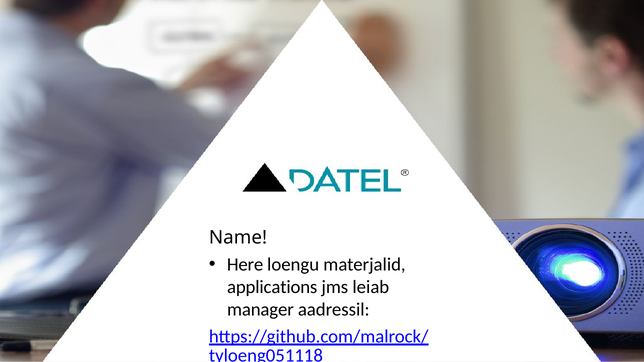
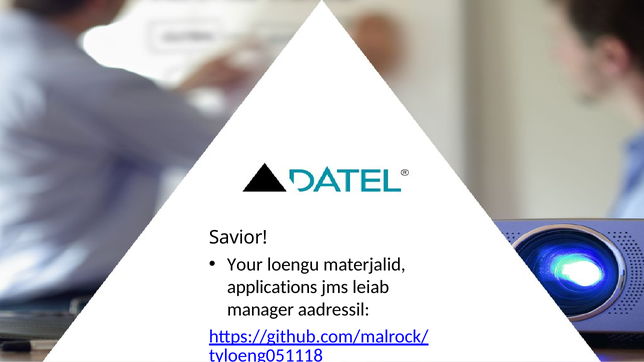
Name: Name -> Savior
Here: Here -> Your
